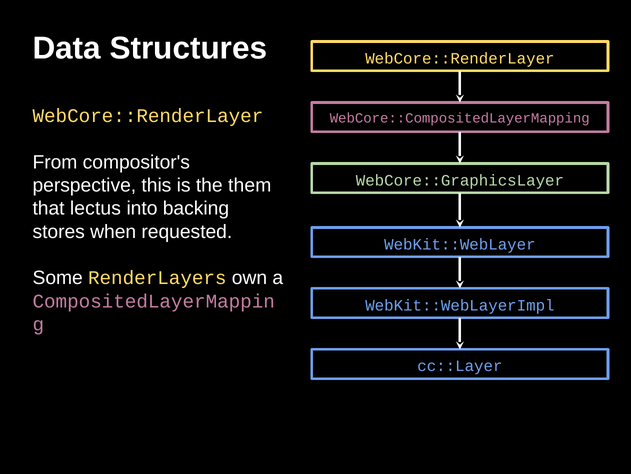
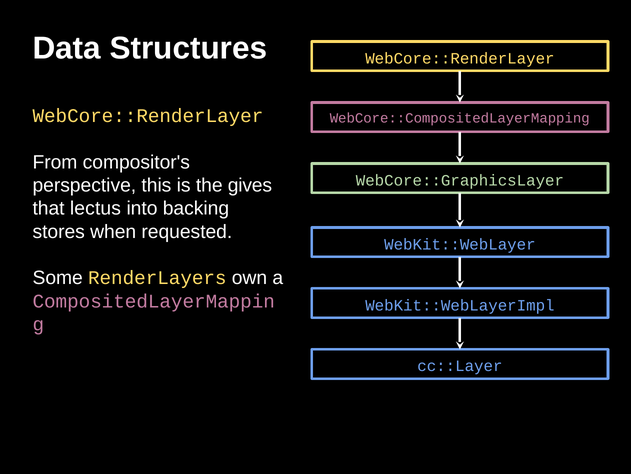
them: them -> gives
